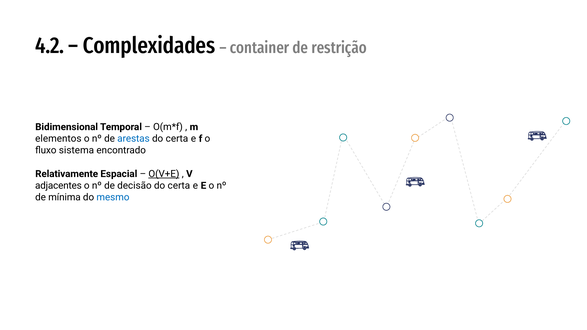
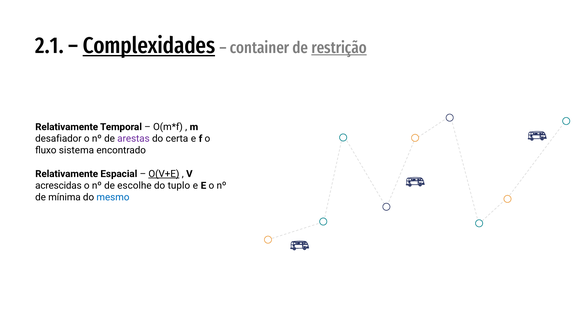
4.2: 4.2 -> 2.1
Complexidades underline: none -> present
restrição underline: none -> present
Bidimensional at (67, 127): Bidimensional -> Relativamente
elementos: elementos -> desafiador
arestas colour: blue -> purple
adjacentes: adjacentes -> acrescidas
decisão: decisão -> escolhe
certa at (179, 186): certa -> tuplo
